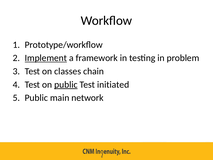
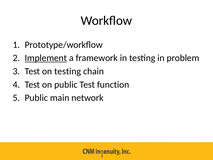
on classes: classes -> testing
public at (66, 84) underline: present -> none
initiated: initiated -> function
